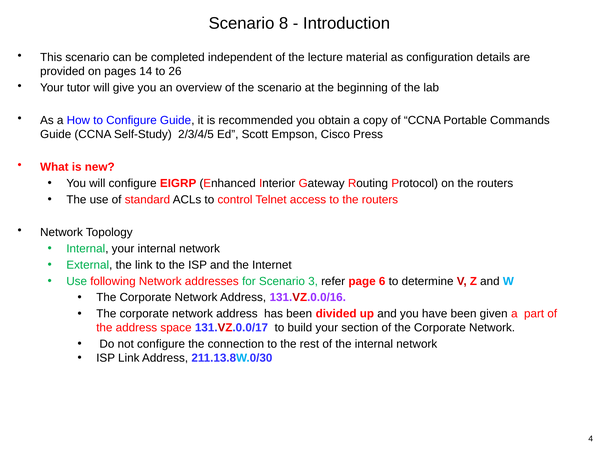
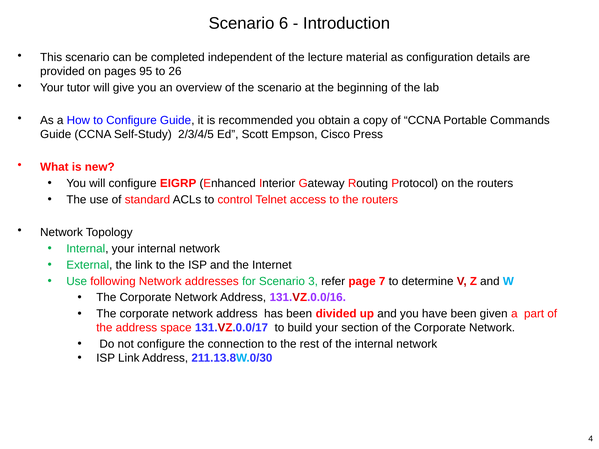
8: 8 -> 6
14: 14 -> 95
6: 6 -> 7
